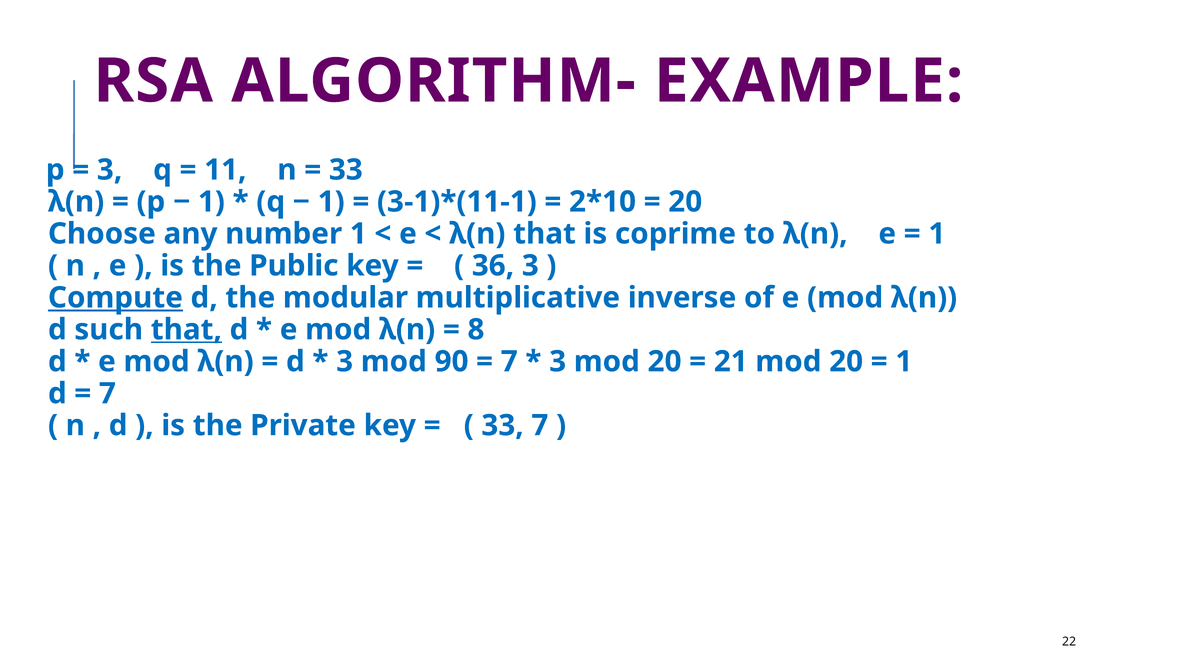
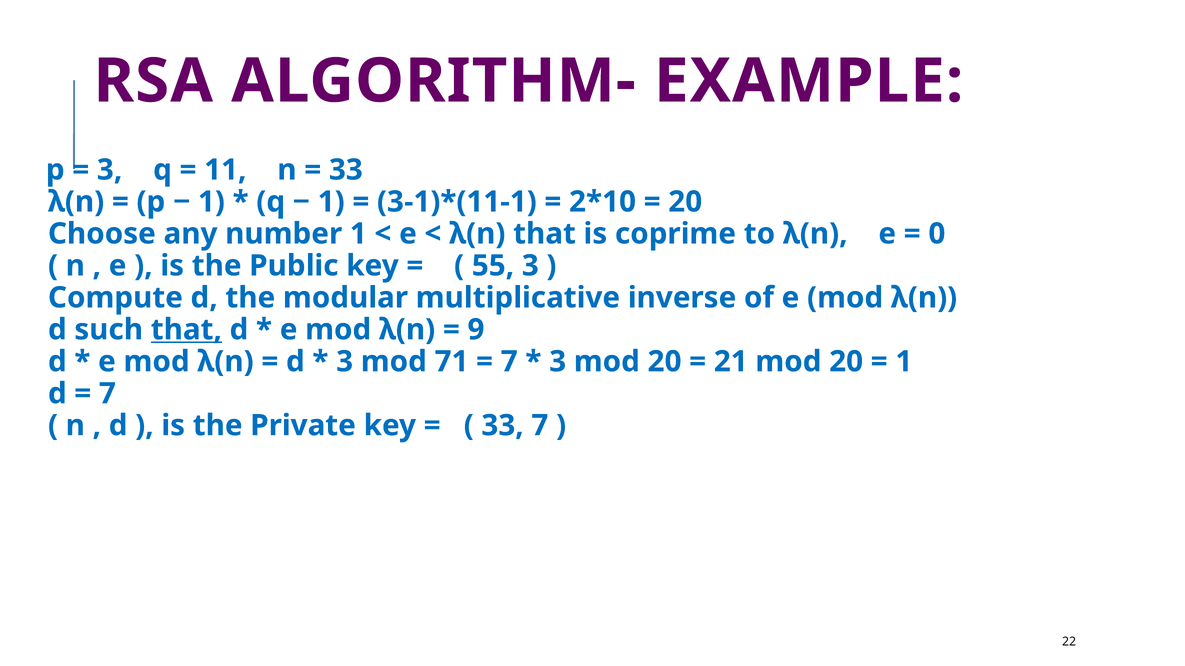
1 at (937, 234): 1 -> 0
36: 36 -> 55
Compute underline: present -> none
8: 8 -> 9
90: 90 -> 71
